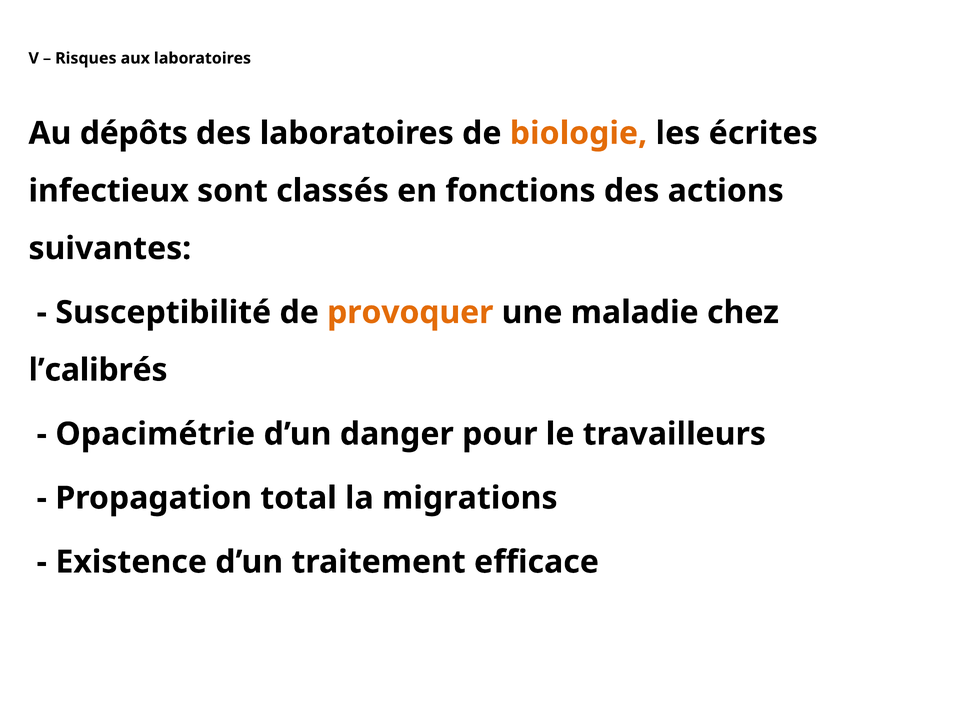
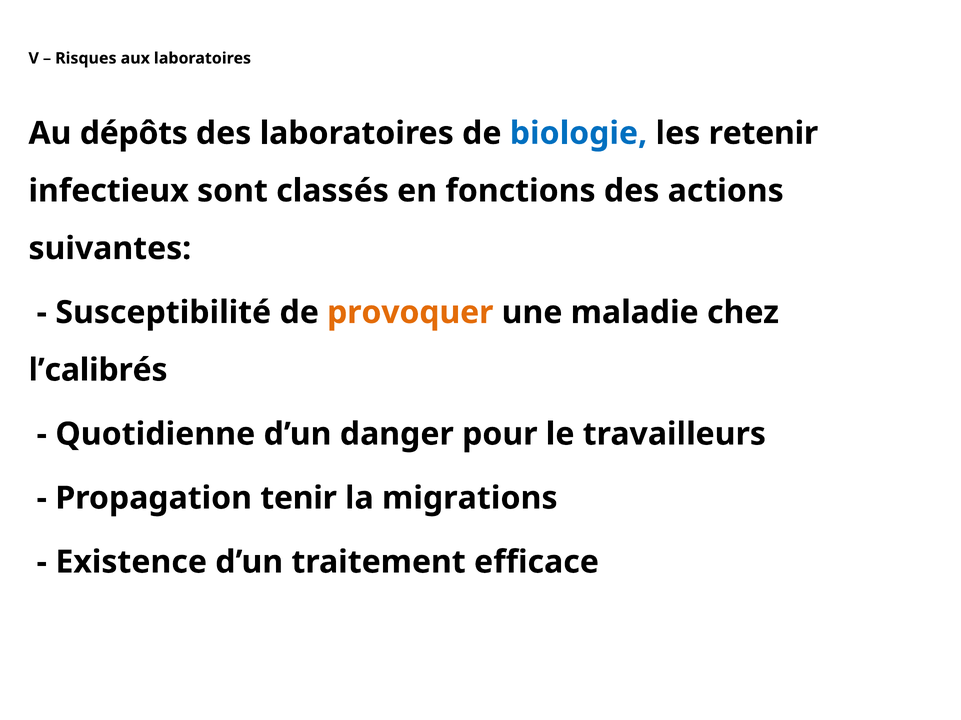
biologie colour: orange -> blue
écrites: écrites -> retenir
Opacimétrie: Opacimétrie -> Quotidienne
total: total -> tenir
